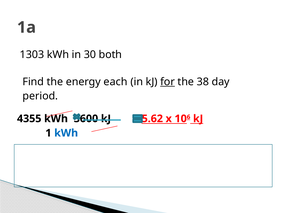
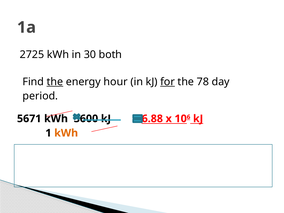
1303: 1303 -> 2725
the at (55, 82) underline: none -> present
each: each -> hour
38: 38 -> 78
4355: 4355 -> 5671
5.62: 5.62 -> 6.88
kWh at (66, 133) colour: blue -> orange
